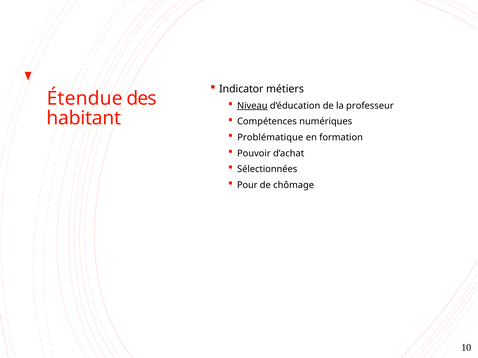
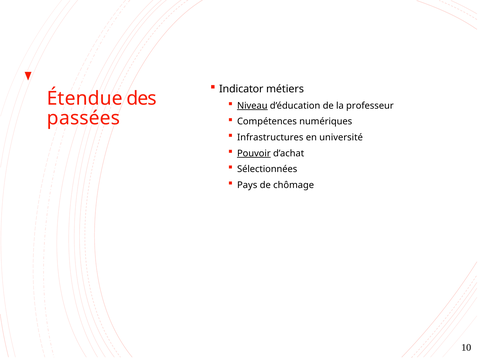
habitant: habitant -> passées
Problématique: Problématique -> Infrastructures
formation: formation -> université
Pouvoir underline: none -> present
Pour: Pour -> Pays
